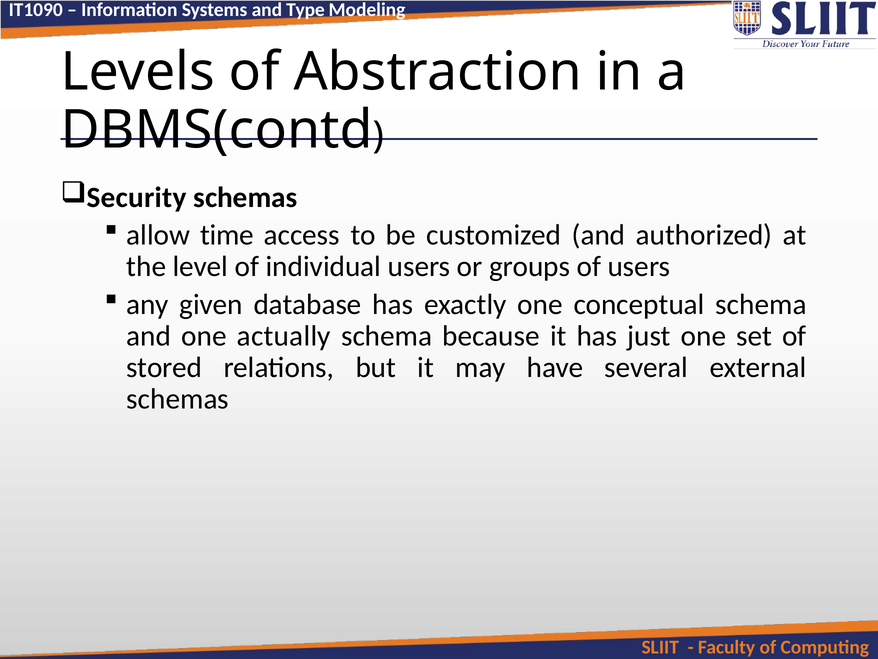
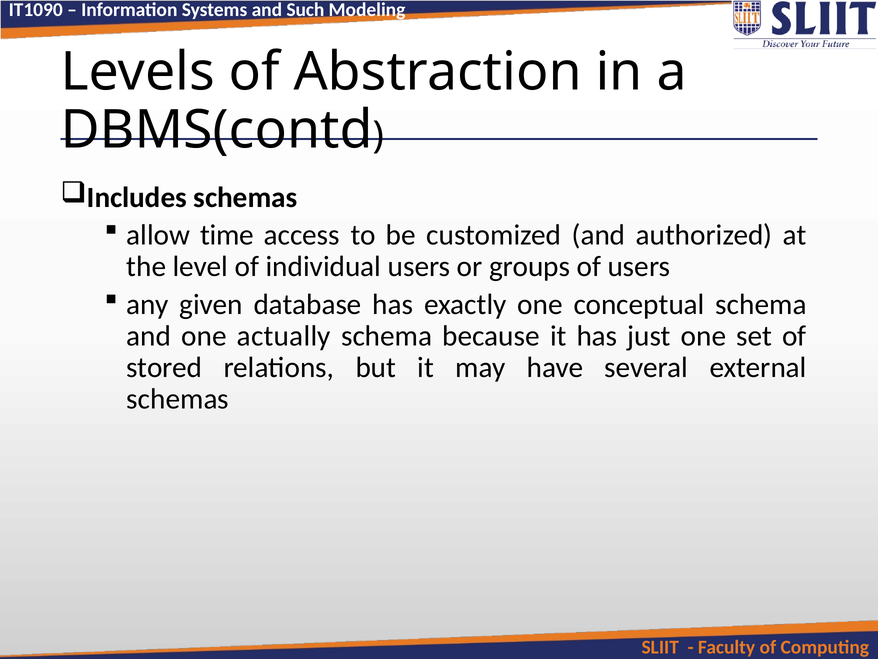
Type: Type -> Such
Security: Security -> Includes
